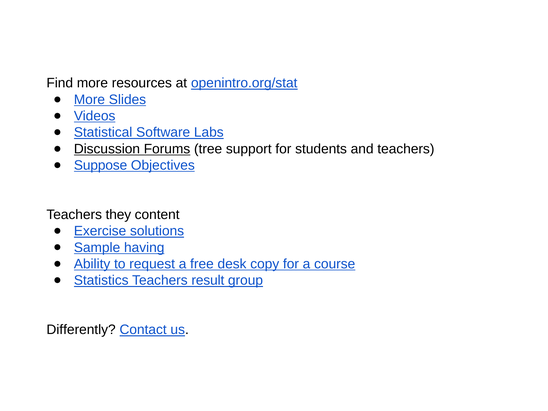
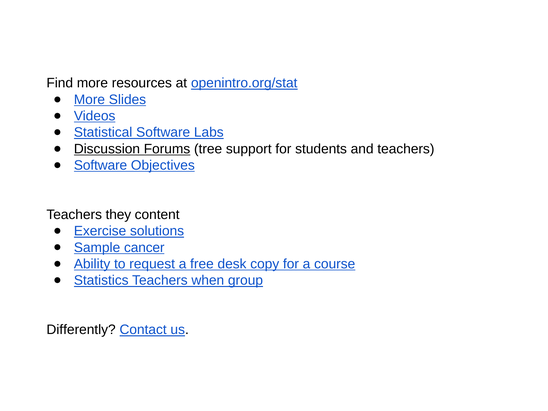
Suppose at (101, 165): Suppose -> Software
having: having -> cancer
result: result -> when
